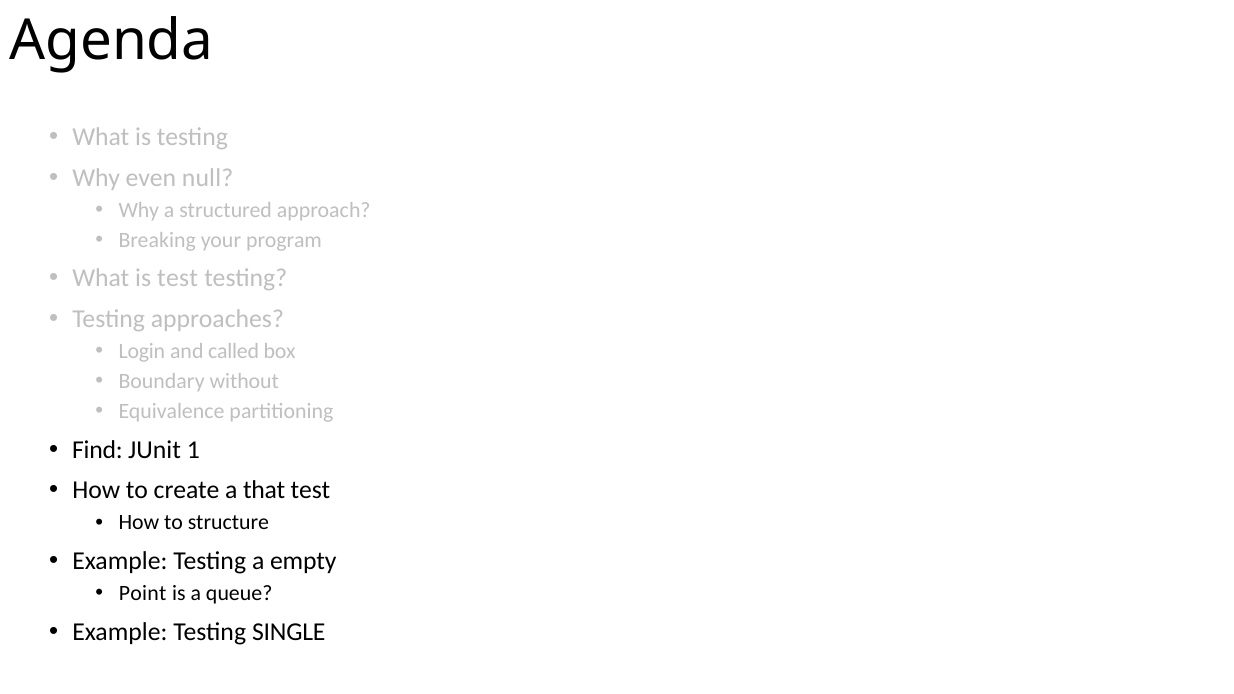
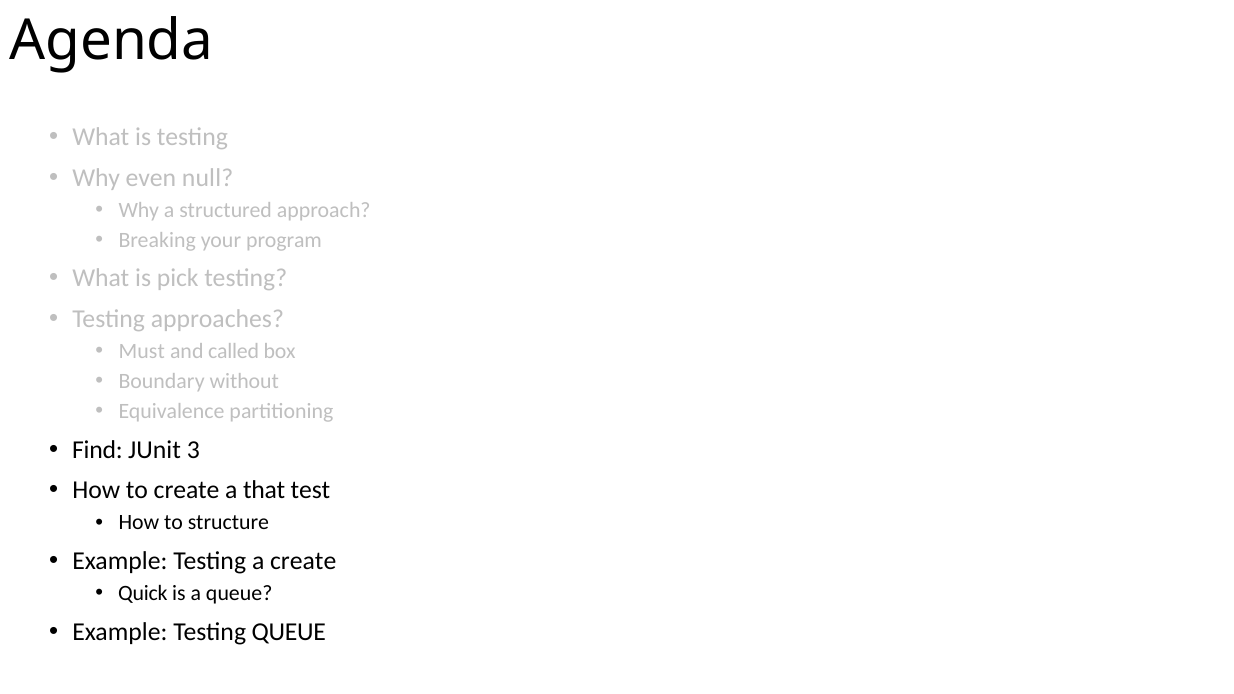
is test: test -> pick
Login: Login -> Must
1: 1 -> 3
a empty: empty -> create
Point: Point -> Quick
Testing SINGLE: SINGLE -> QUEUE
